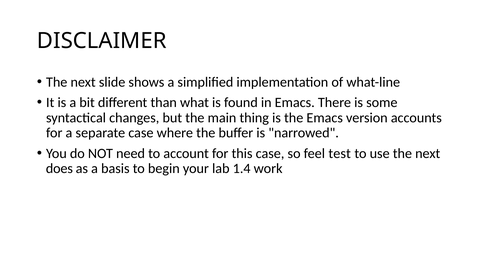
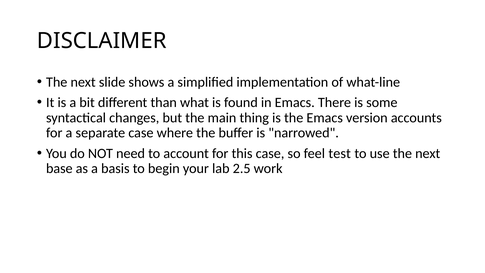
does: does -> base
1.4: 1.4 -> 2.5
